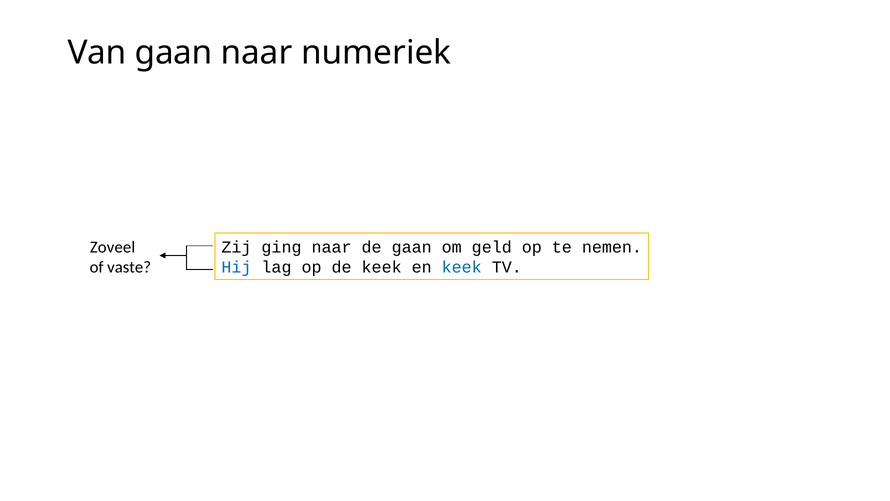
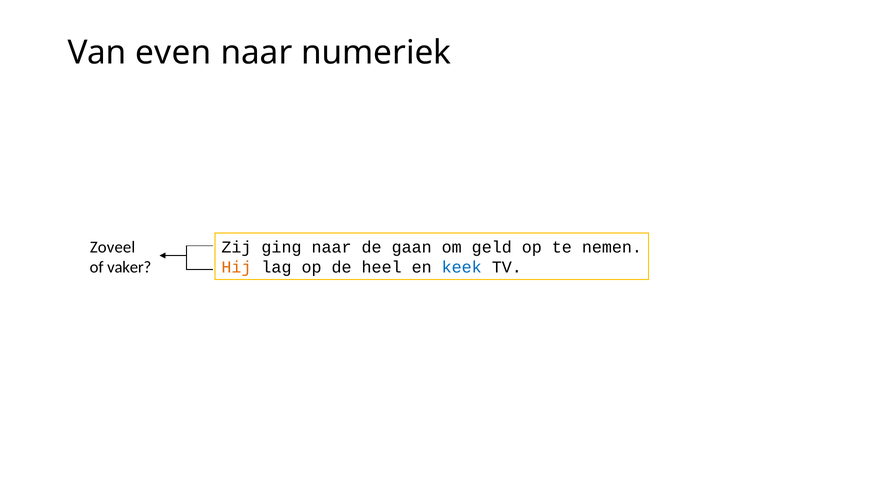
Van gaan: gaan -> even
vaste: vaste -> vaker
Hij colour: blue -> orange
de keek: keek -> heel
